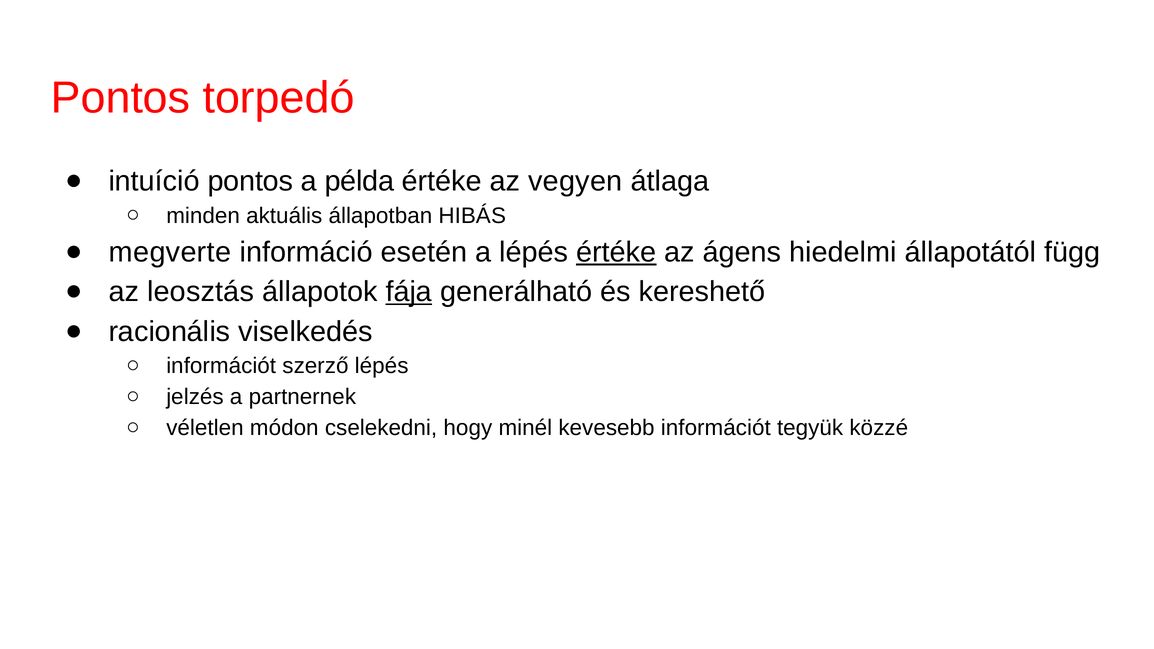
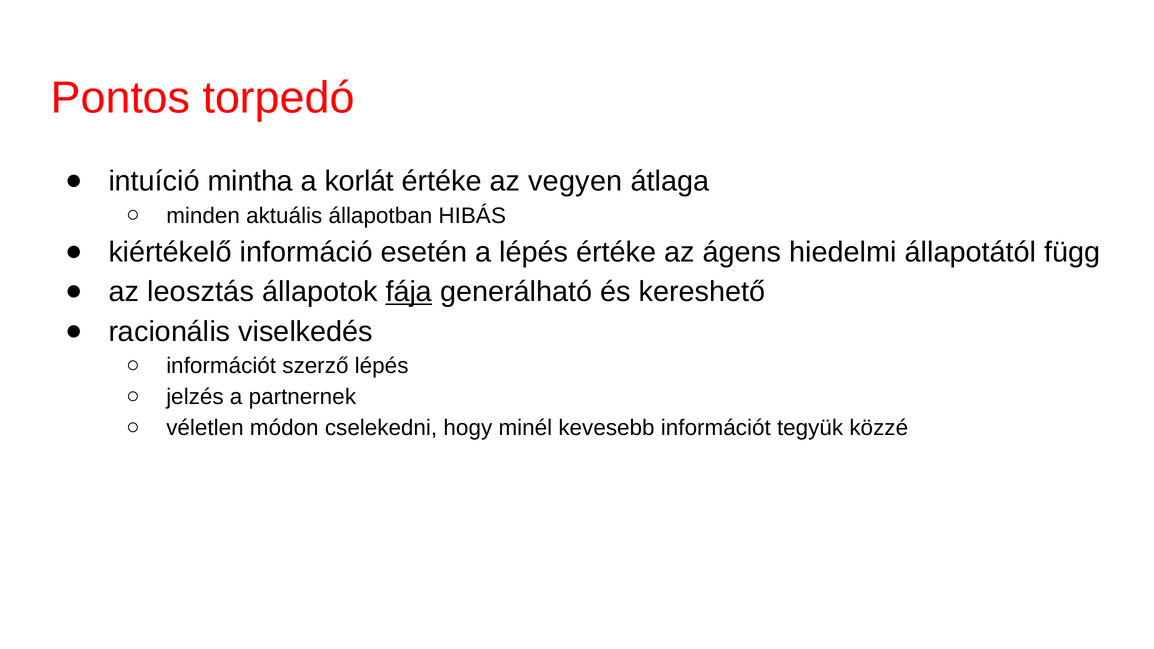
intuíció pontos: pontos -> mintha
példa: példa -> korlát
megverte: megverte -> kiértékelő
értéke at (616, 252) underline: present -> none
